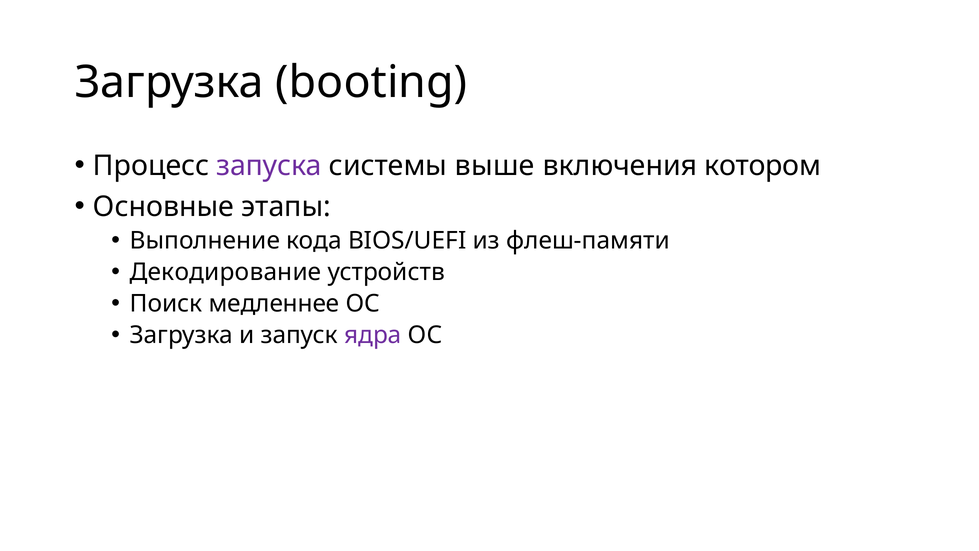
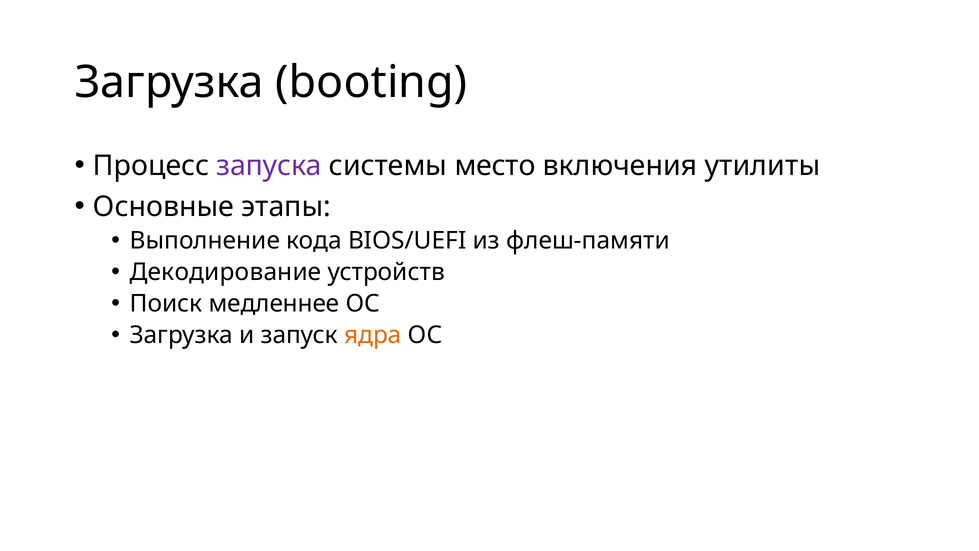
выше: выше -> место
котором: котором -> утилиты
ядра colour: purple -> orange
